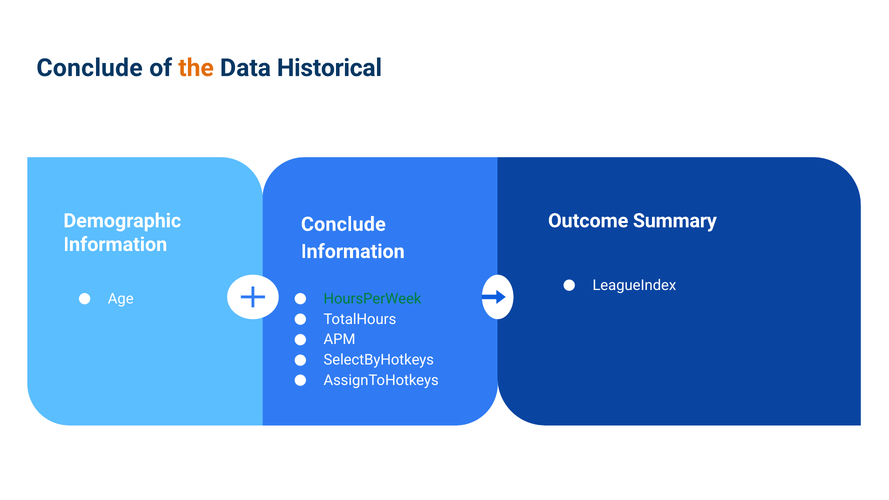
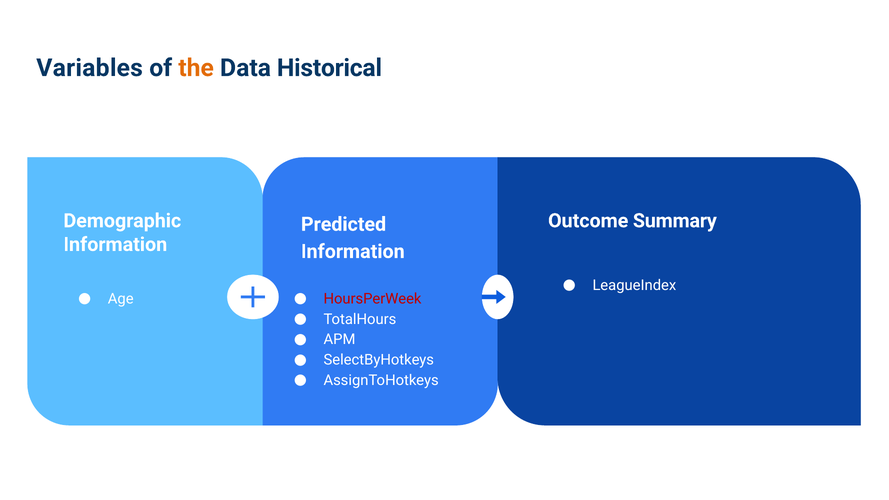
Conclude at (90, 68): Conclude -> Variables
Conclude at (343, 224): Conclude -> Predicted
HoursPerWeek colour: green -> red
